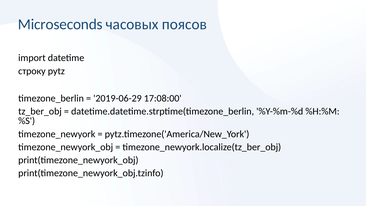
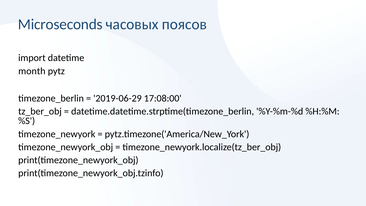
строку: строку -> month
